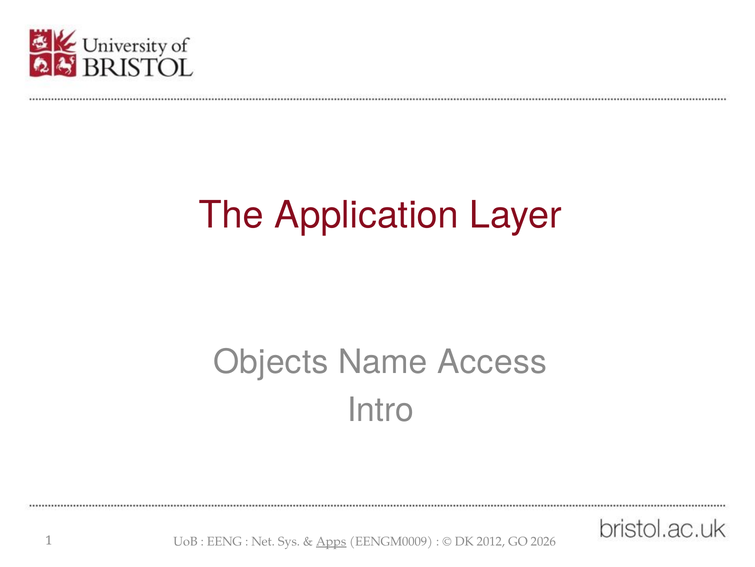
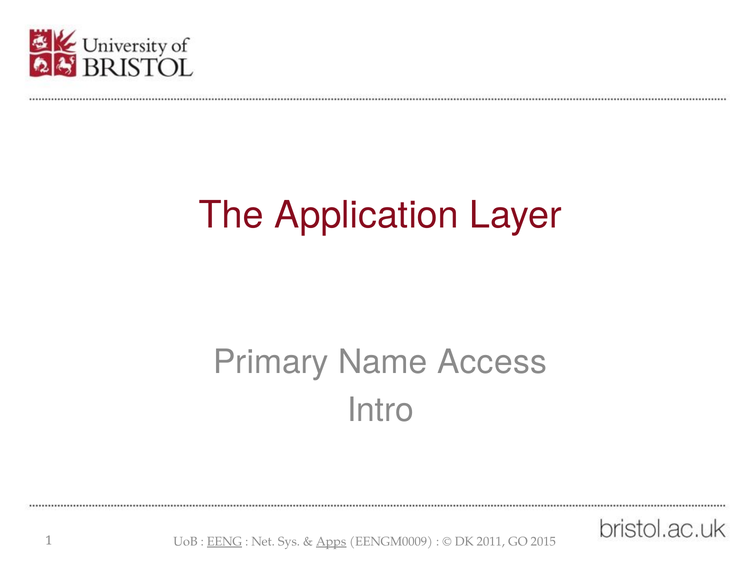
Objects: Objects -> Primary
EENG underline: none -> present
2012: 2012 -> 2011
2026: 2026 -> 2015
